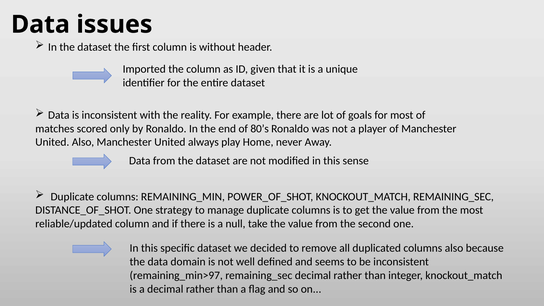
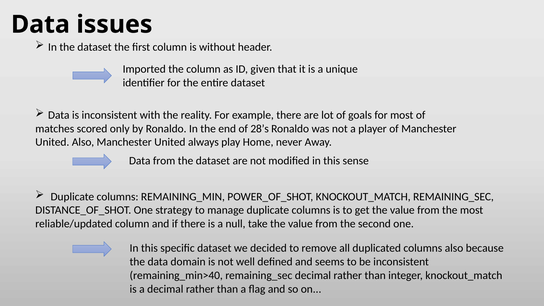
80’s: 80’s -> 28’s
remaining_min>97: remaining_min>97 -> remaining_min>40
